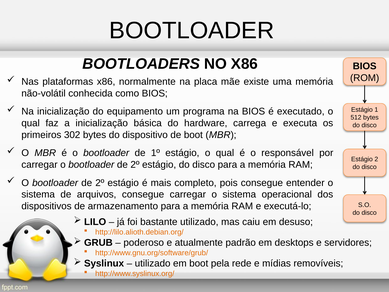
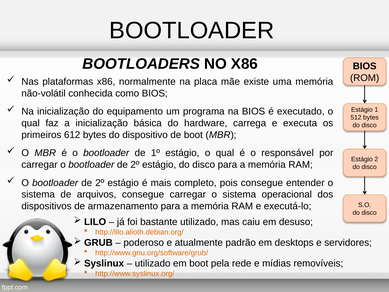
302: 302 -> 612
